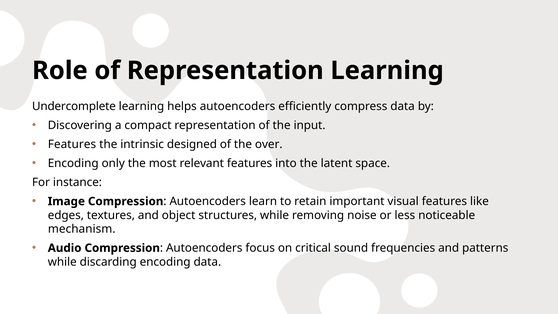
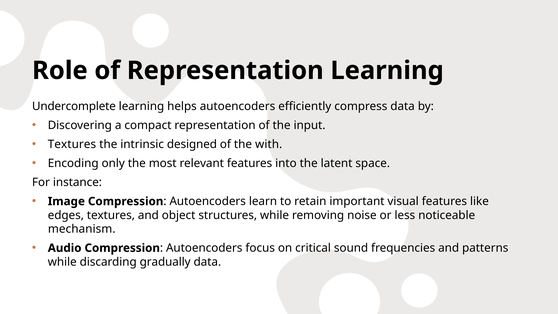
Features at (72, 144): Features -> Textures
over: over -> with
discarding encoding: encoding -> gradually
